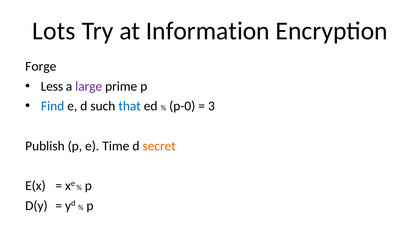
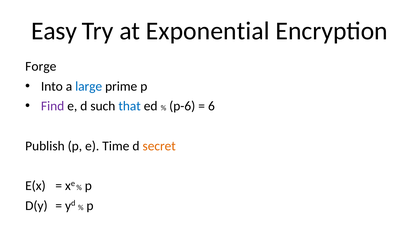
Lots: Lots -> Easy
Information: Information -> Exponential
Less: Less -> Into
large colour: purple -> blue
Find colour: blue -> purple
p-0: p-0 -> p-6
3: 3 -> 6
